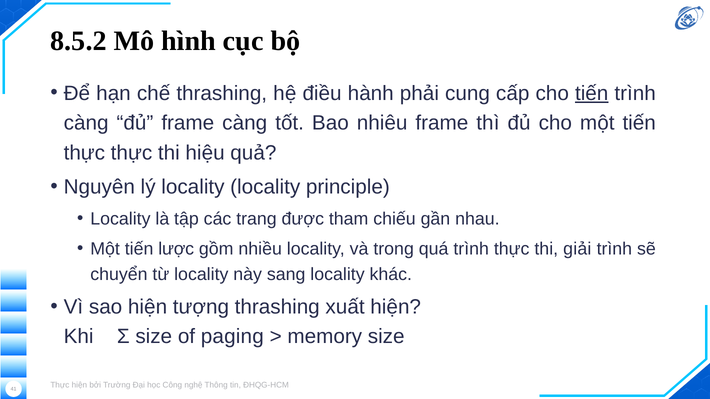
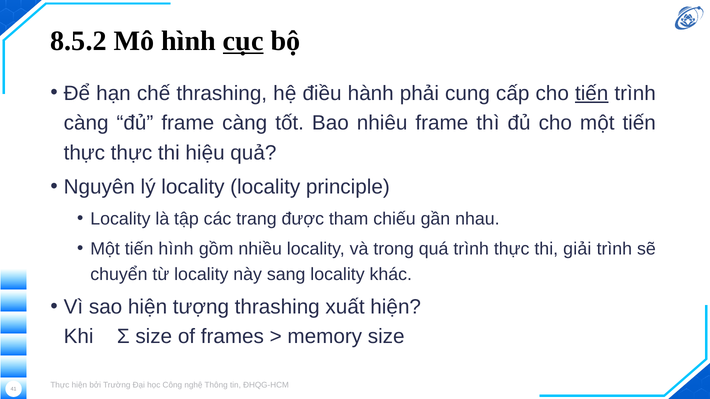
cục underline: none -> present
tiến lược: lược -> hình
paging: paging -> frames
